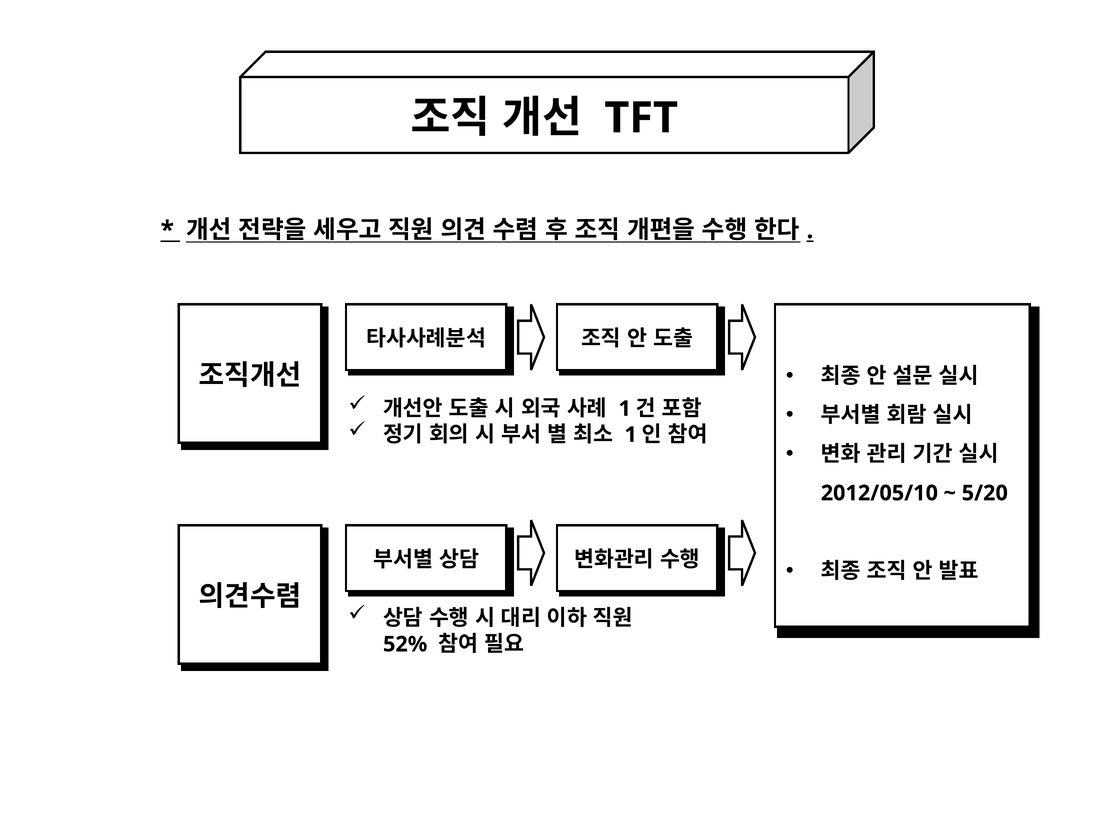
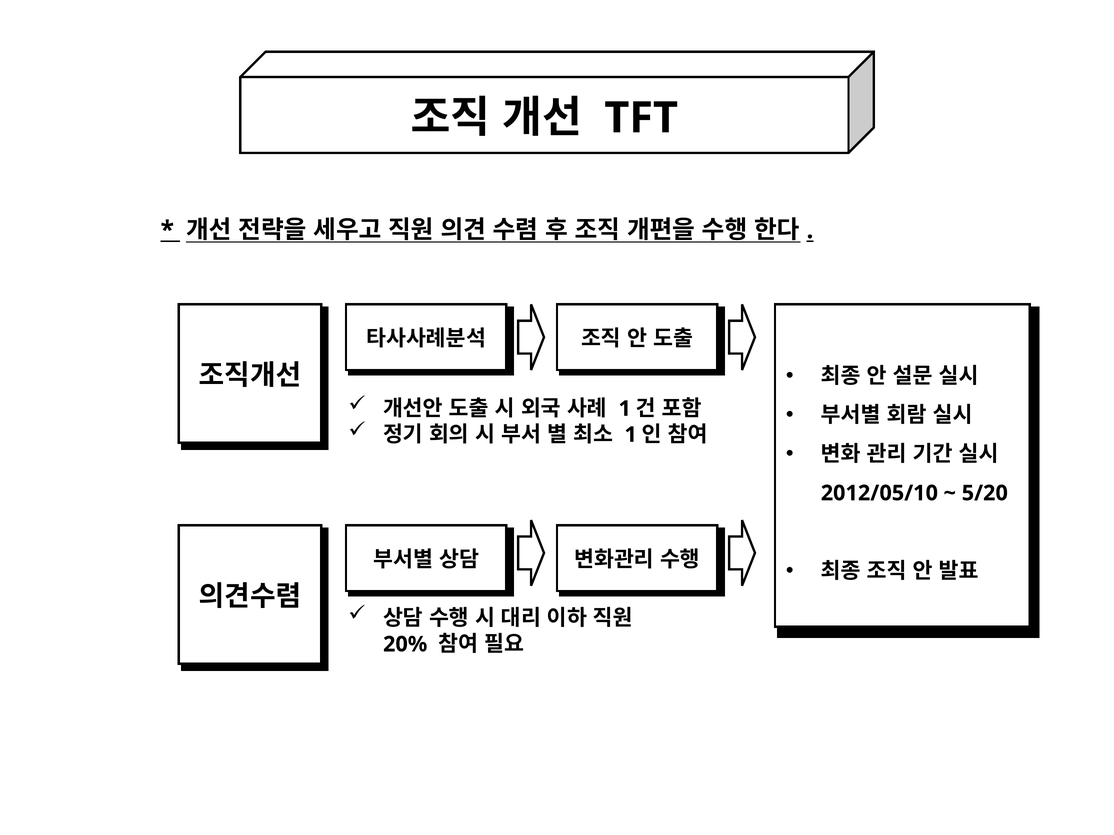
52%: 52% -> 20%
